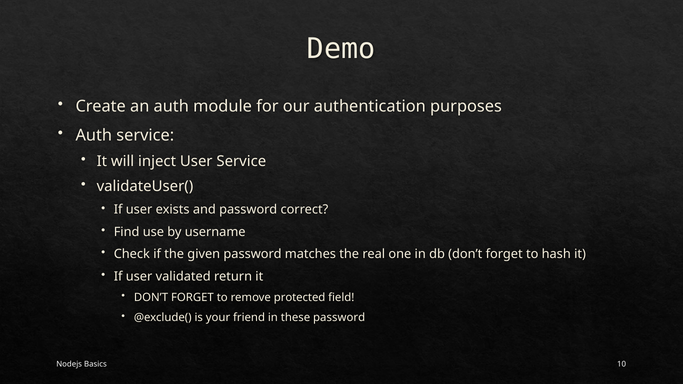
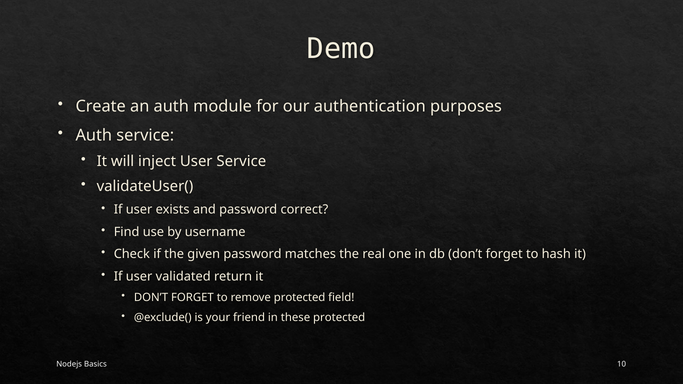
these password: password -> protected
